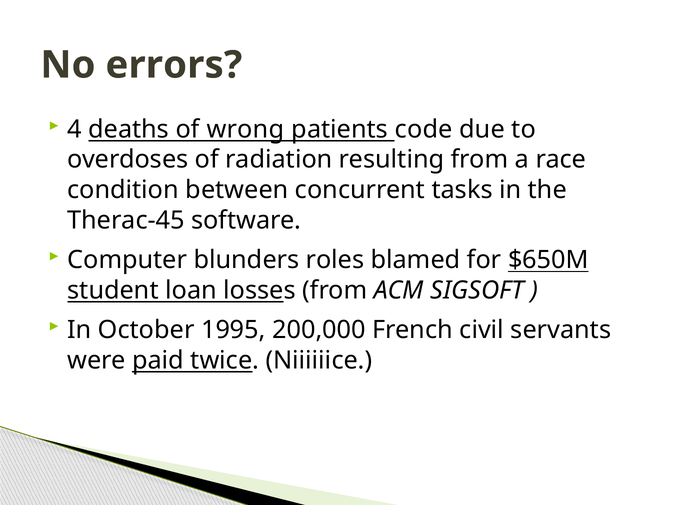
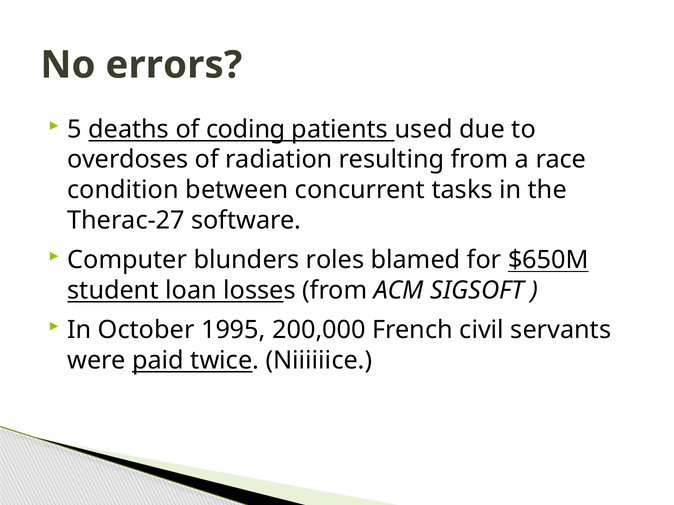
4: 4 -> 5
wrong: wrong -> coding
code: code -> used
Therac-45: Therac-45 -> Therac-27
